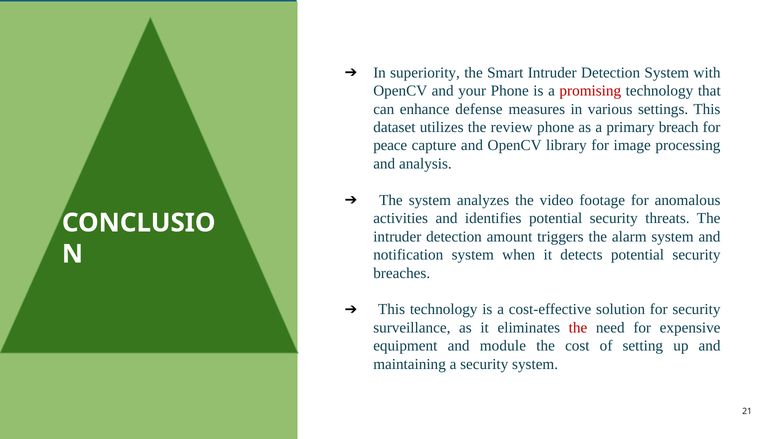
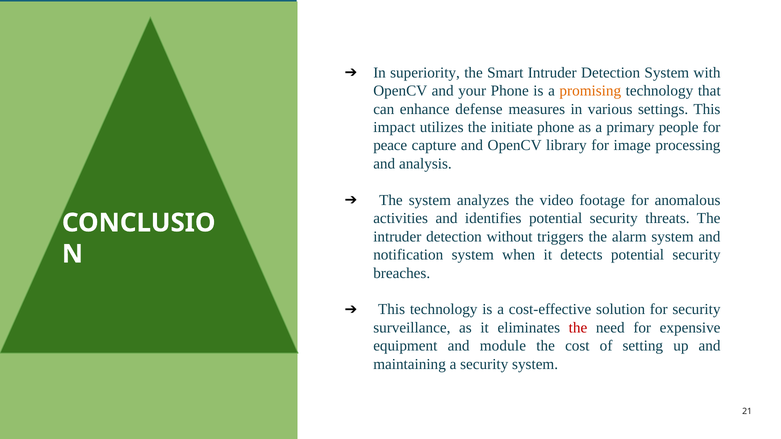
promising colour: red -> orange
dataset: dataset -> impact
review: review -> initiate
breach: breach -> people
amount: amount -> without
